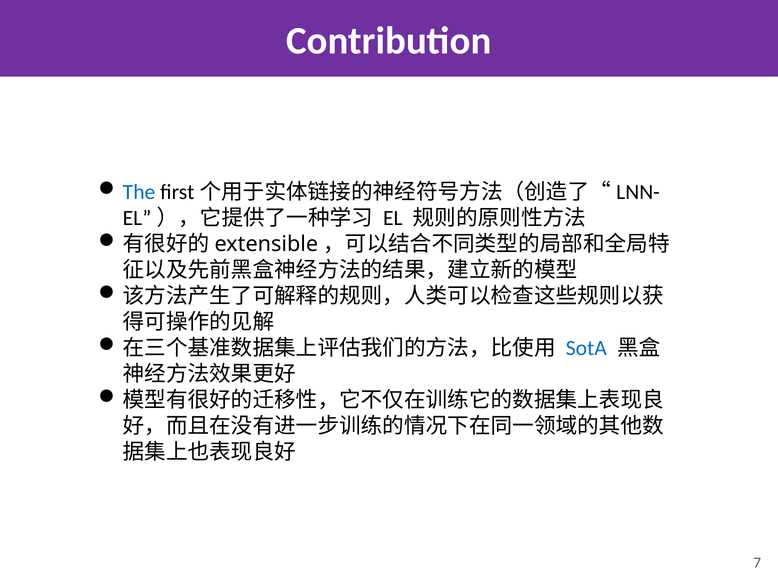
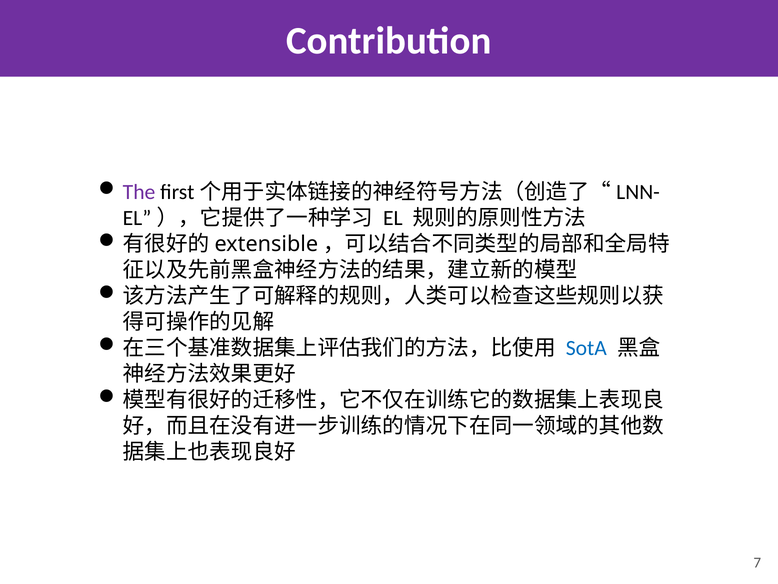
The colour: blue -> purple
